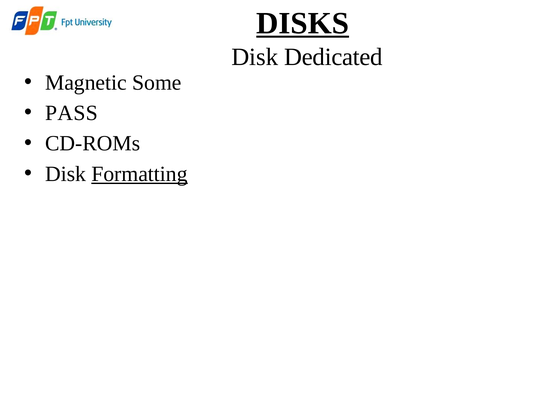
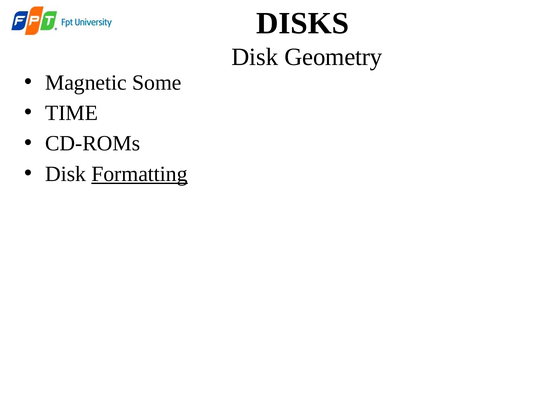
DISKS underline: present -> none
Dedicated: Dedicated -> Geometry
PASS: PASS -> TIME
